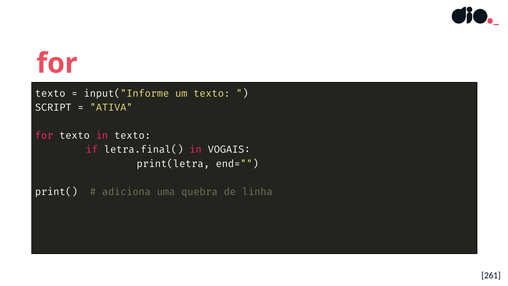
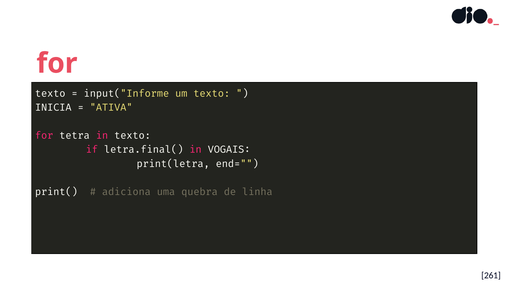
SCRIPT: SCRIPT -> INICIA
for texto: texto -> tetra
